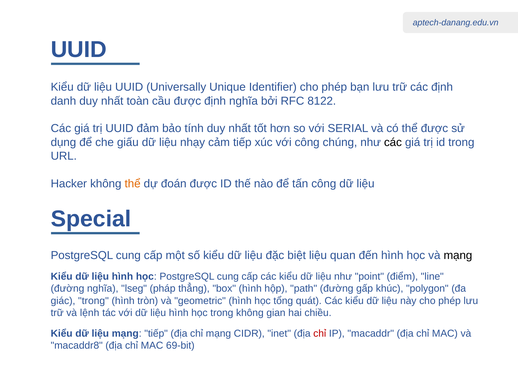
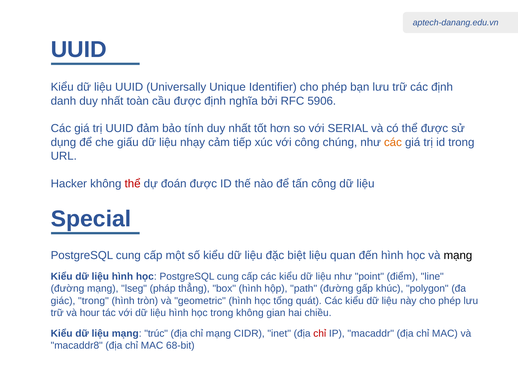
8122: 8122 -> 5906
các at (393, 142) colour: black -> orange
thể at (133, 184) colour: orange -> red
đường nghĩa: nghĩa -> mạng
lệnh: lệnh -> hour
mạng tiếp: tiếp -> trúc
69-bit: 69-bit -> 68-bit
